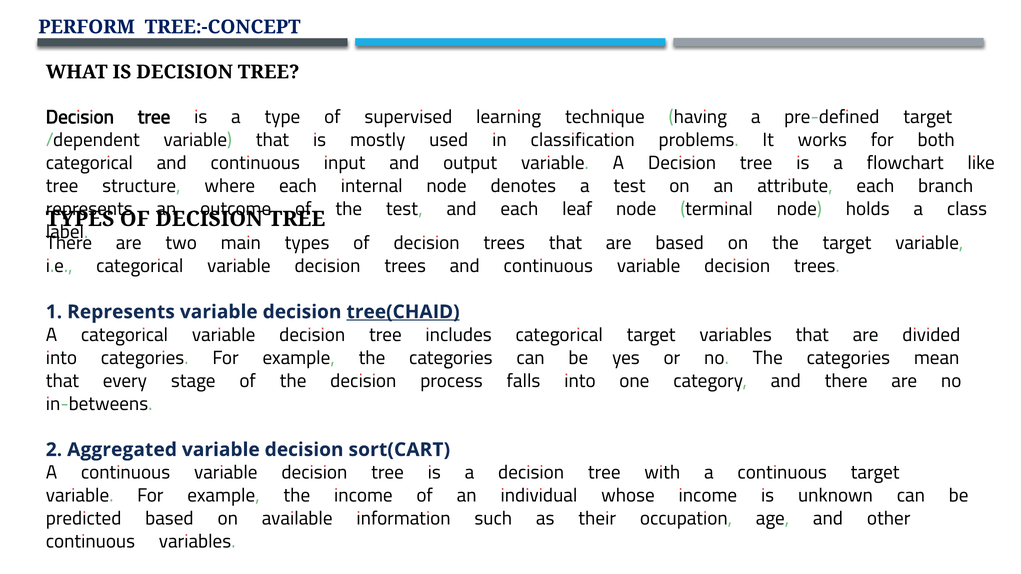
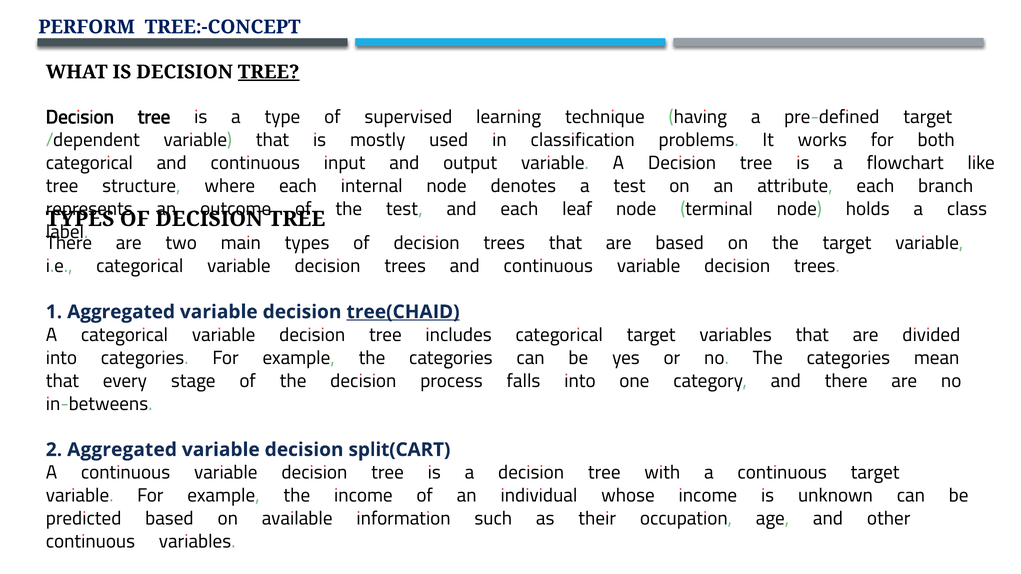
TREE at (269, 72) underline: none -> present
1 Represents: Represents -> Aggregated
sort(CART: sort(CART -> split(CART
